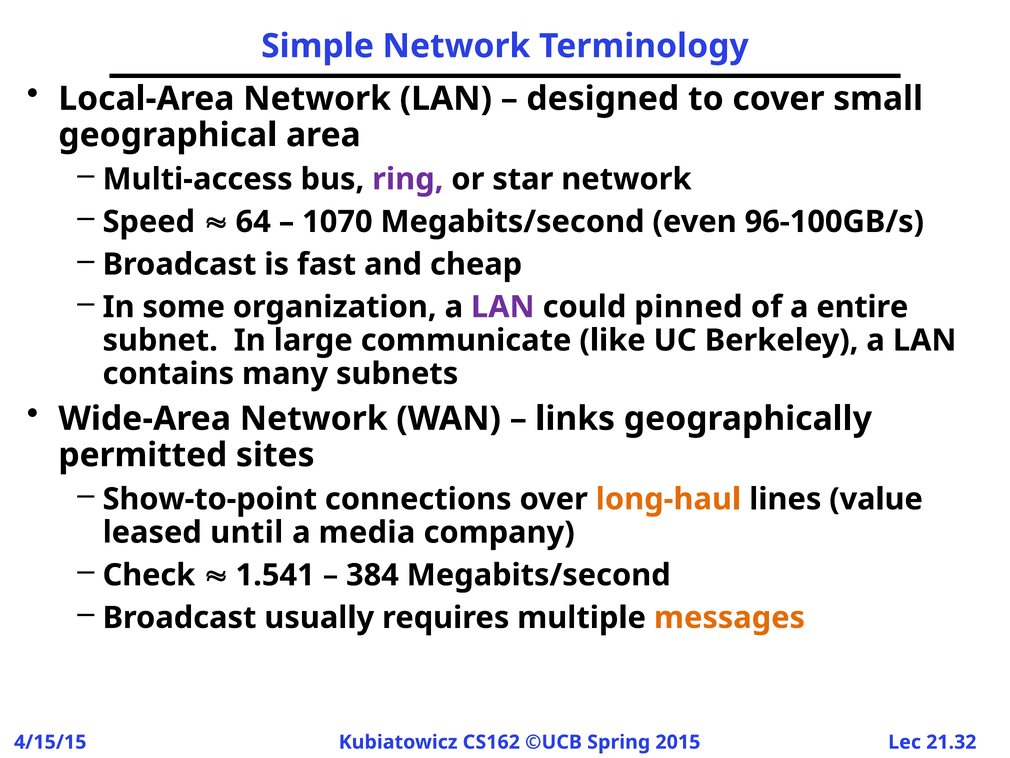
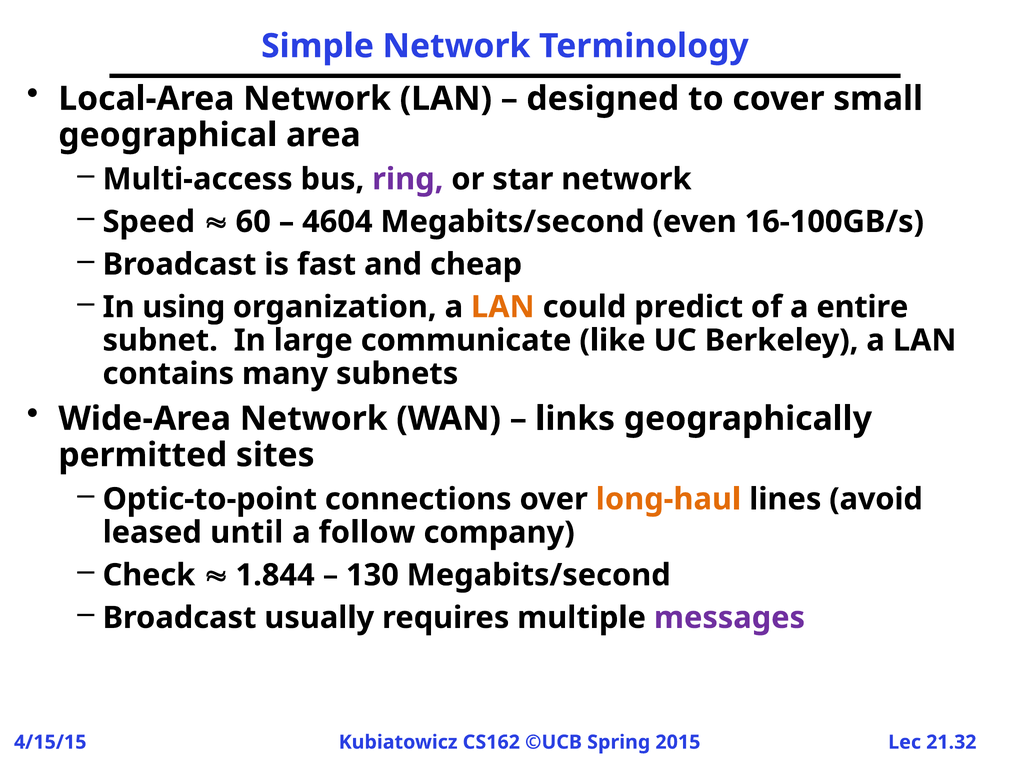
64: 64 -> 60
1070: 1070 -> 4604
96-100GB/s: 96-100GB/s -> 16-100GB/s
some: some -> using
LAN at (503, 307) colour: purple -> orange
pinned: pinned -> predict
Show-to-point: Show-to-point -> Optic-to-point
value: value -> avoid
media: media -> follow
1.541: 1.541 -> 1.844
384: 384 -> 130
messages colour: orange -> purple
